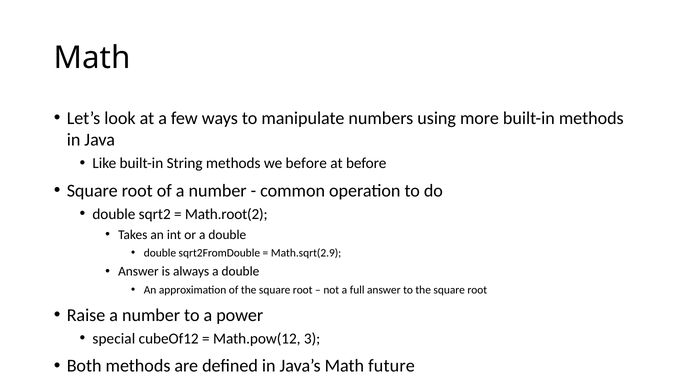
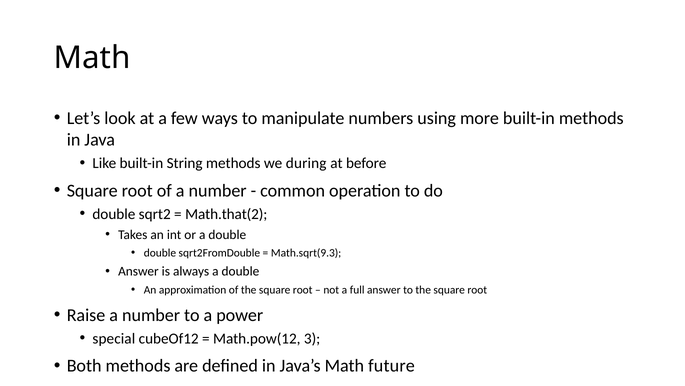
we before: before -> during
Math.root(2: Math.root(2 -> Math.that(2
Math.sqrt(2.9: Math.sqrt(2.9 -> Math.sqrt(9.3
